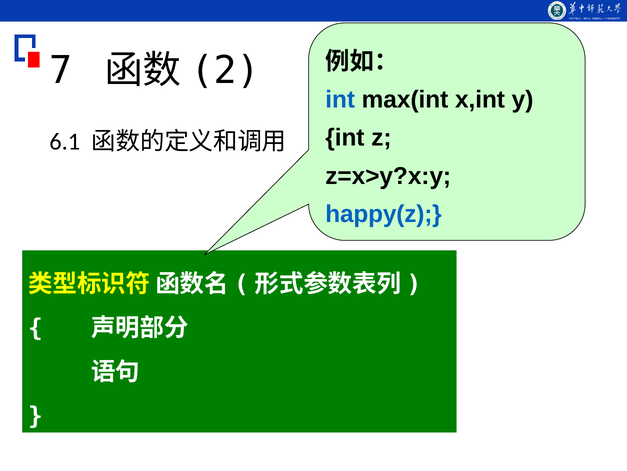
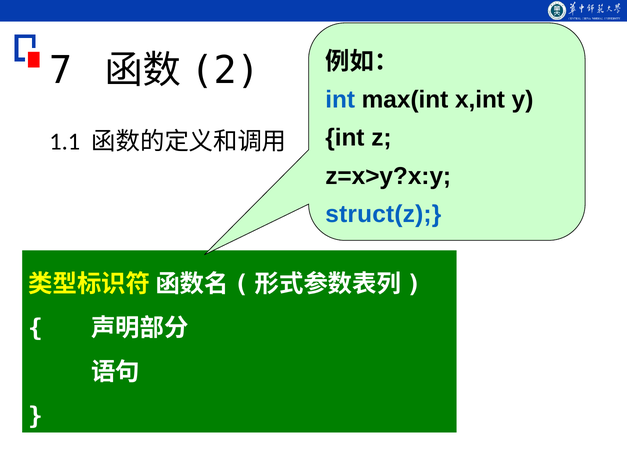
6.1: 6.1 -> 1.1
happy(z: happy(z -> struct(z
